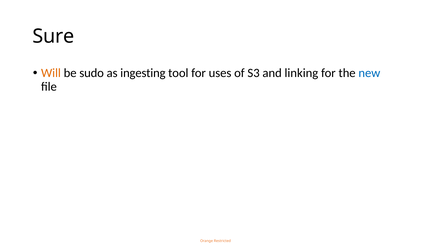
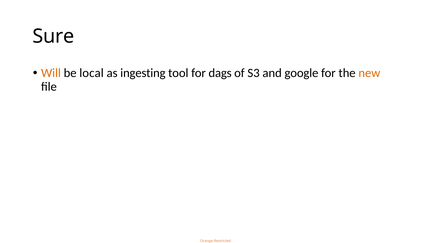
sudo: sudo -> local
uses: uses -> dags
linking: linking -> google
new colour: blue -> orange
